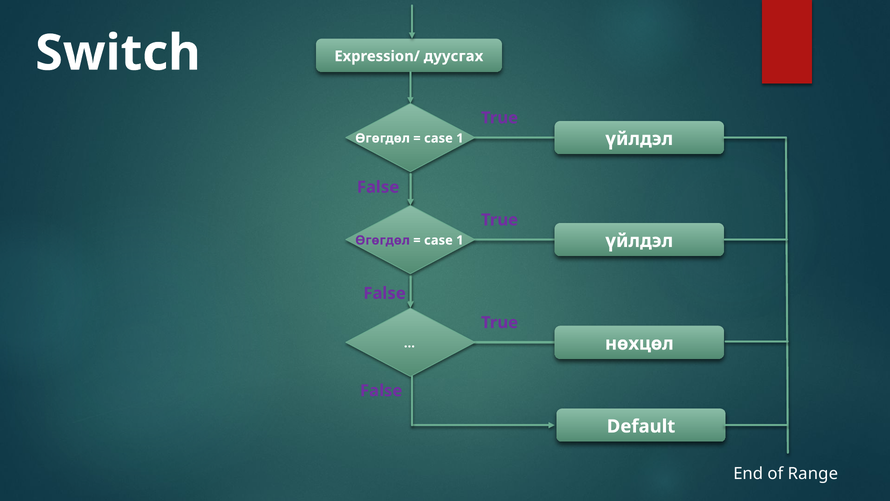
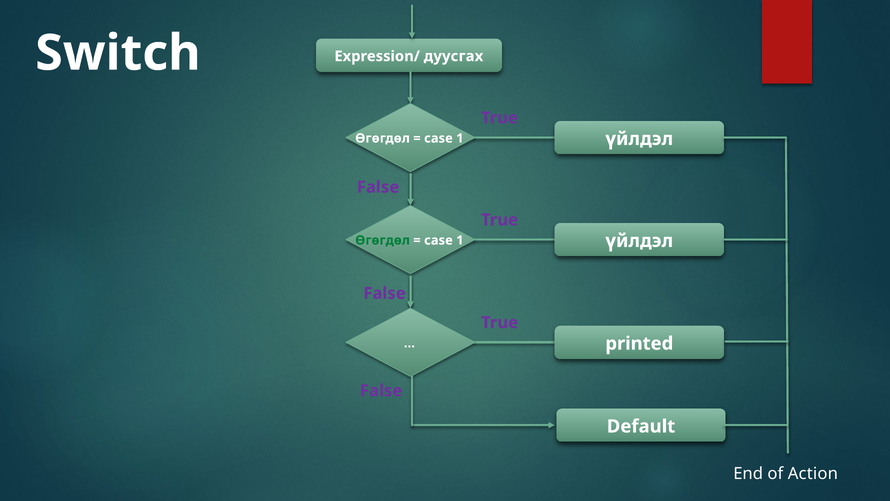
Өгөгдөл at (383, 240) colour: purple -> green
нөхцөл: нөхцөл -> printed
Range: Range -> Action
